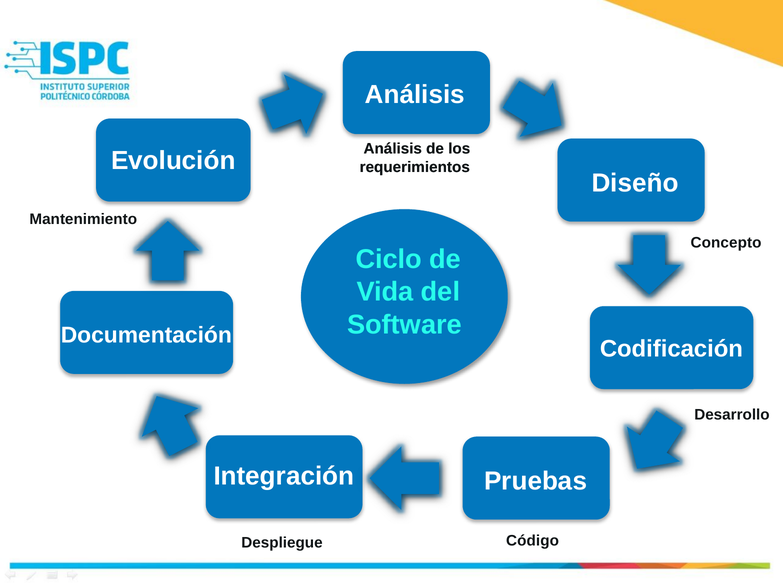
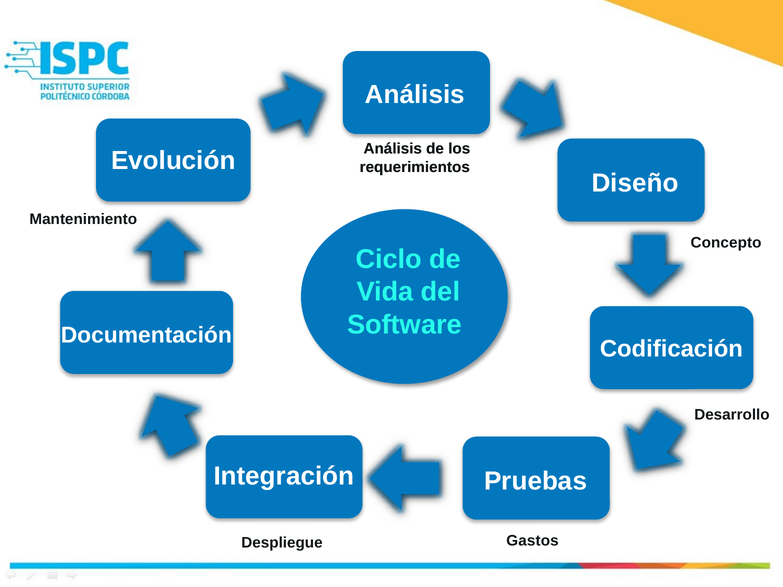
Código: Código -> Gastos
